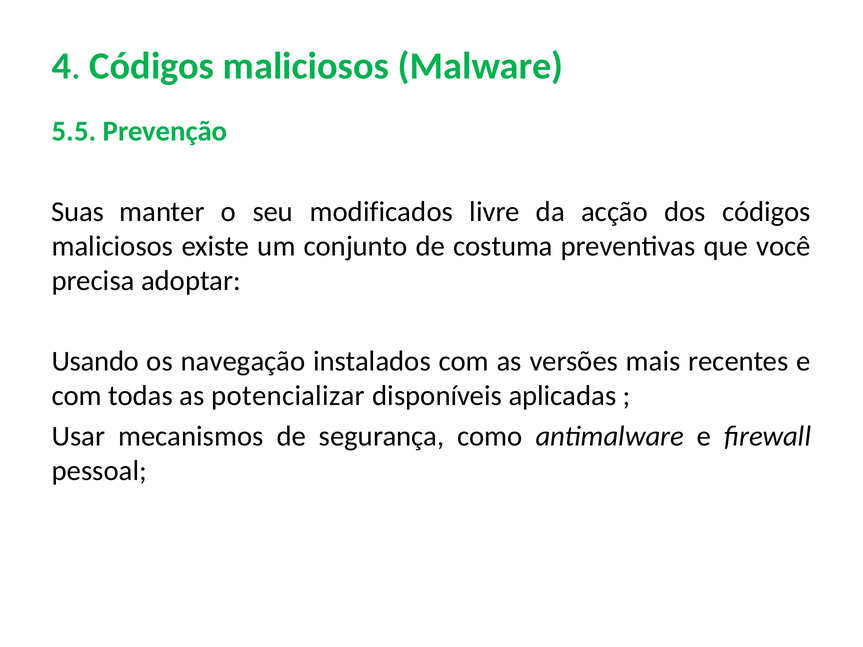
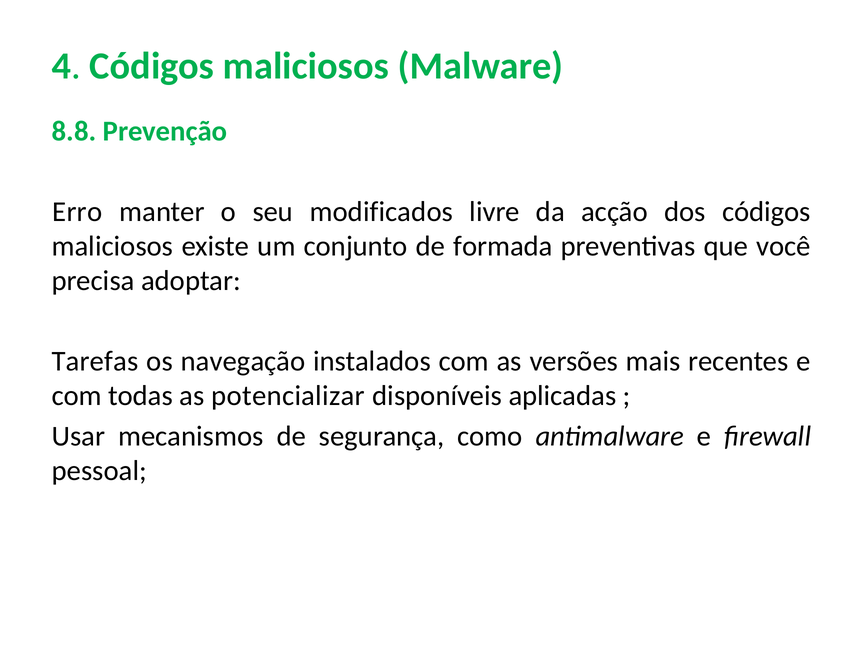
5.5: 5.5 -> 8.8
Suas: Suas -> Erro
costuma: costuma -> formada
Usando: Usando -> Tarefas
